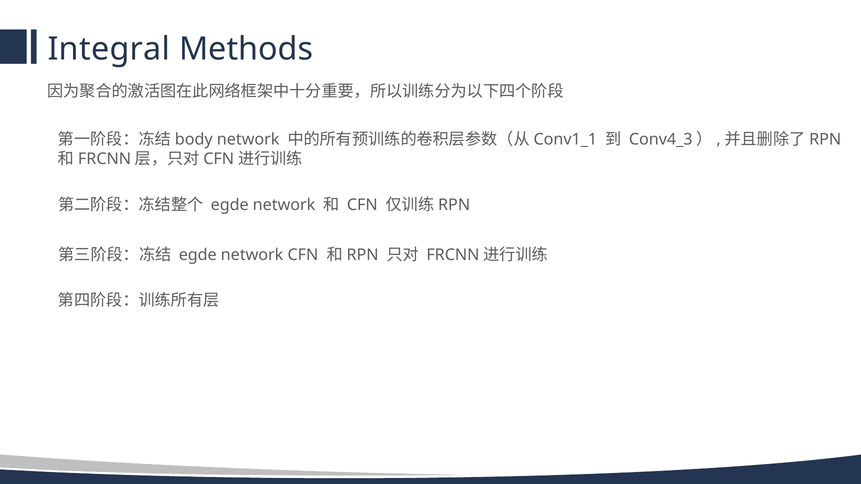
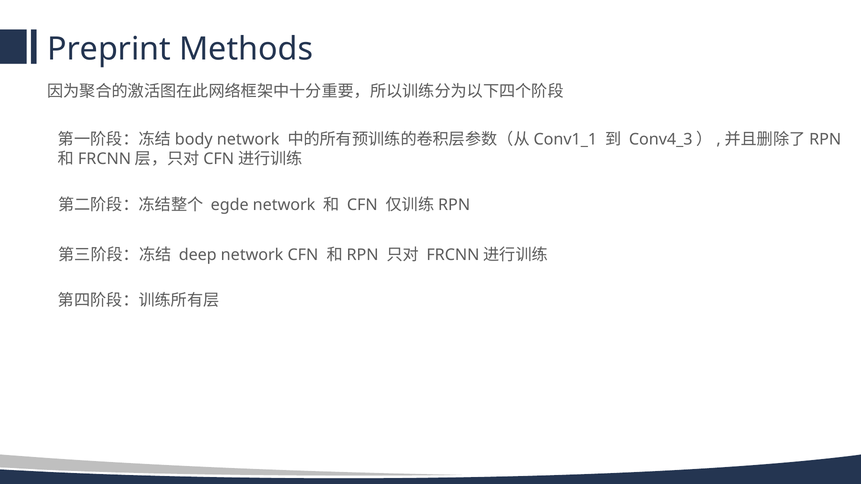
Integral: Integral -> Preprint
egde at (198, 255): egde -> deep
